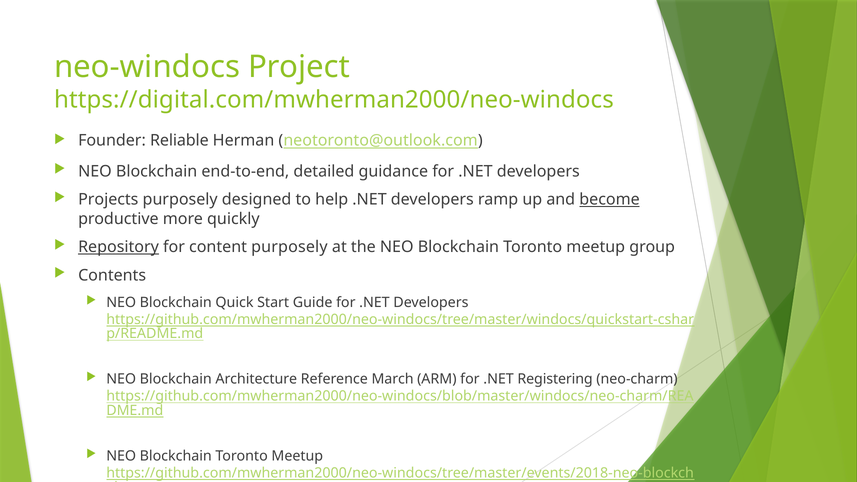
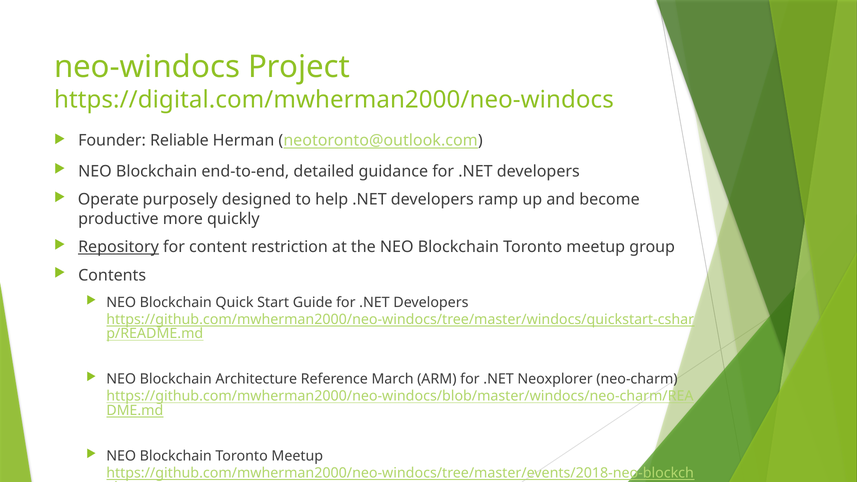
Projects: Projects -> Operate
become underline: present -> none
content purposely: purposely -> restriction
Registering: Registering -> Neoxplorer
